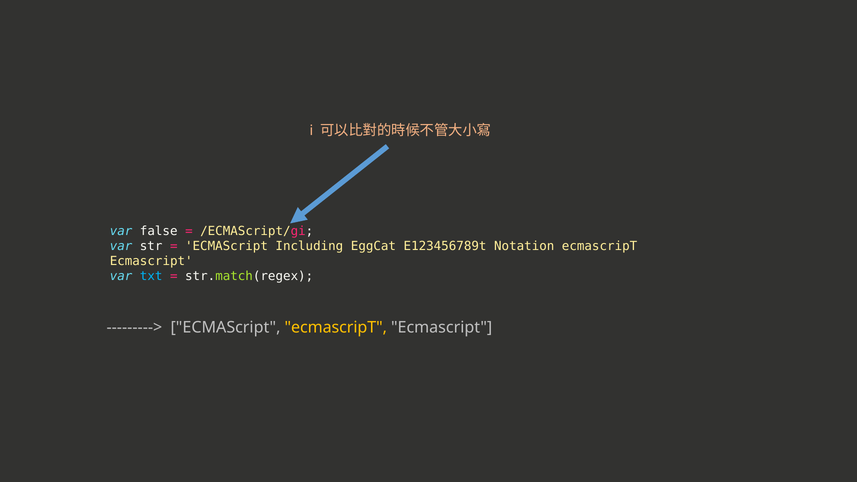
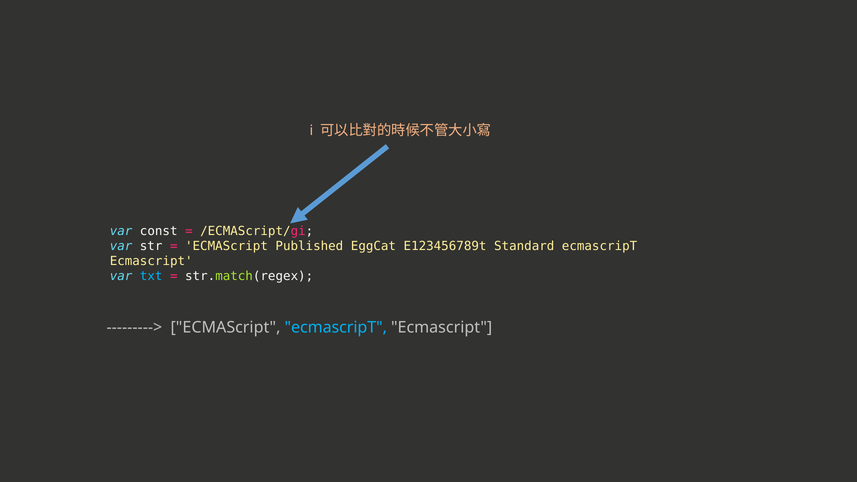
false: false -> const
Including: Including -> Published
Notation: Notation -> Standard
ecmascripT at (336, 328) colour: yellow -> light blue
